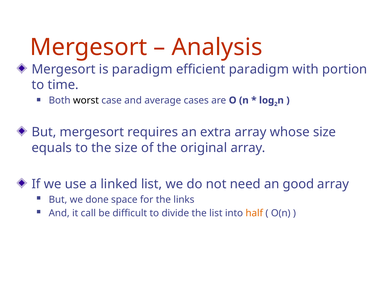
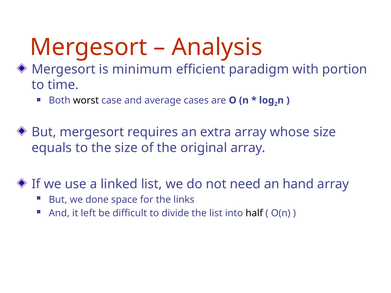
is paradigm: paradigm -> minimum
good: good -> hand
call: call -> left
half colour: orange -> black
